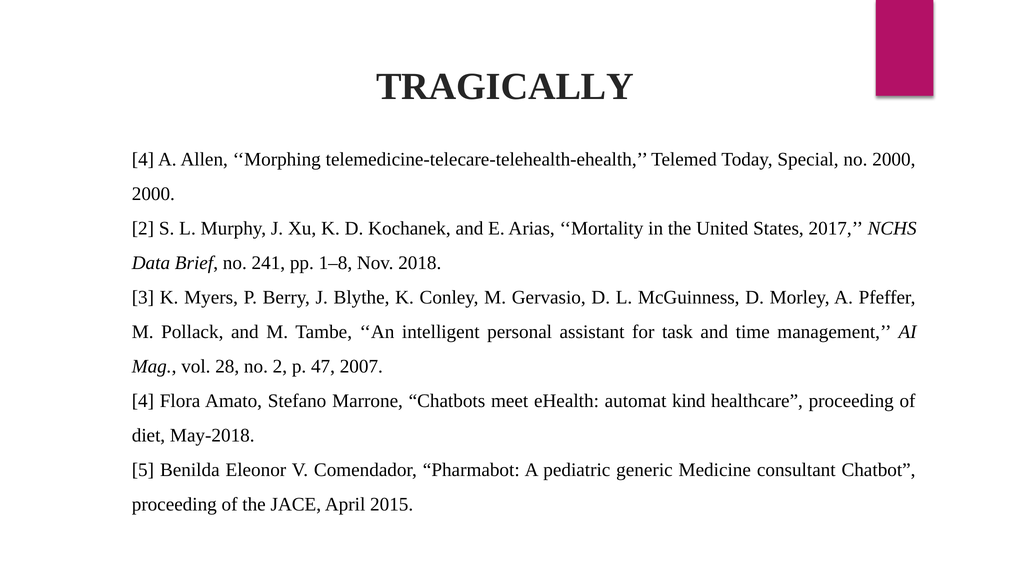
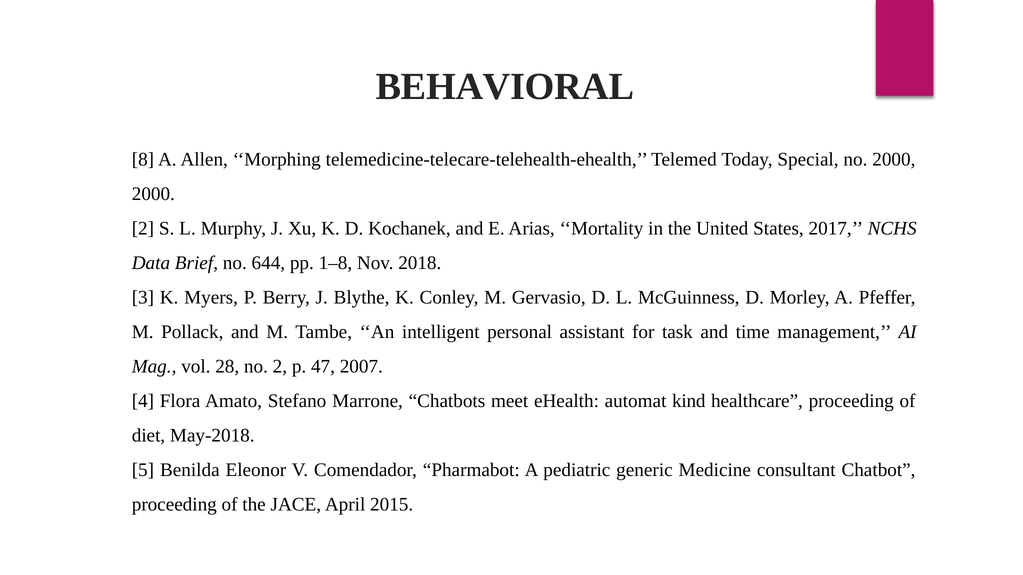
TRAGICALLY: TRAGICALLY -> BEHAVIORAL
4 at (143, 159): 4 -> 8
241: 241 -> 644
